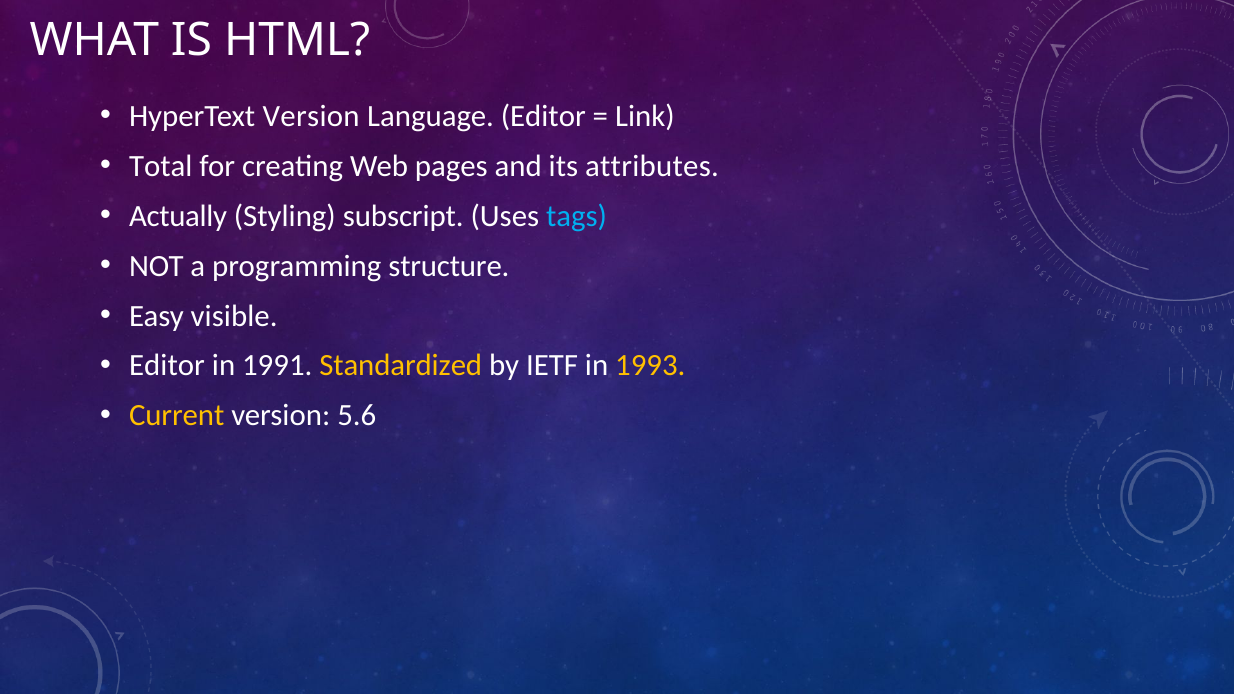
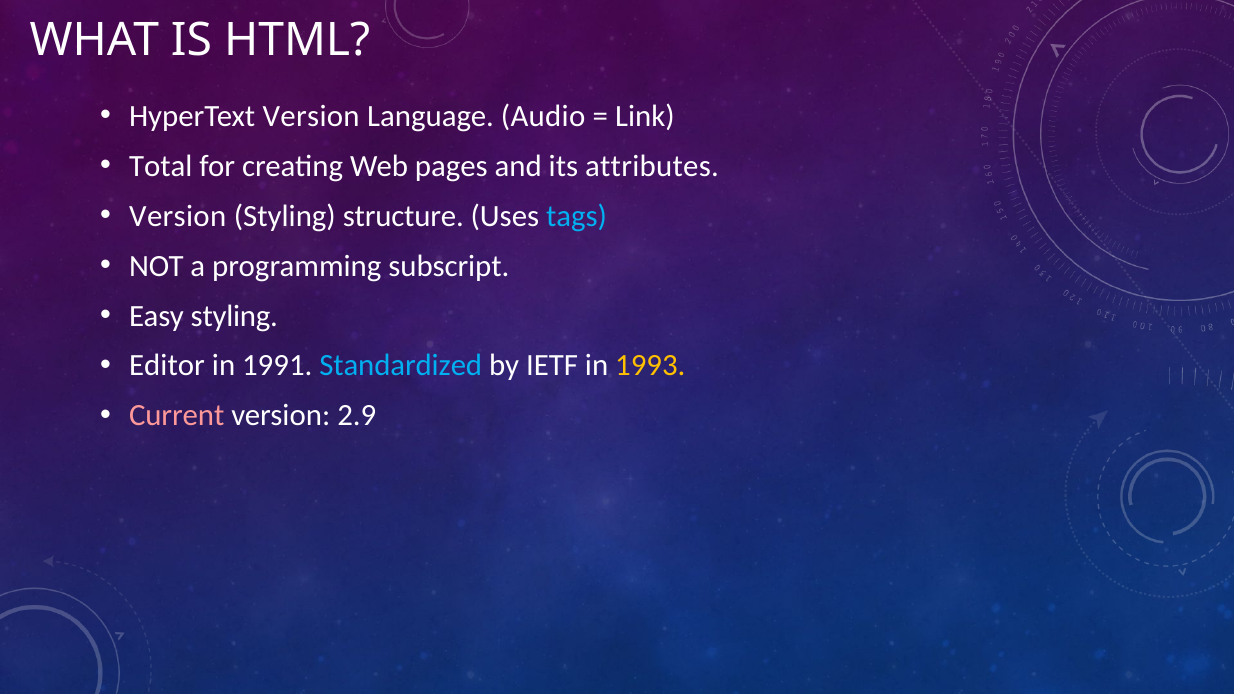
Language Editor: Editor -> Audio
Actually at (178, 216): Actually -> Version
subscript: subscript -> structure
structure: structure -> subscript
Easy visible: visible -> styling
Standardized colour: yellow -> light blue
Current colour: yellow -> pink
5.6: 5.6 -> 2.9
